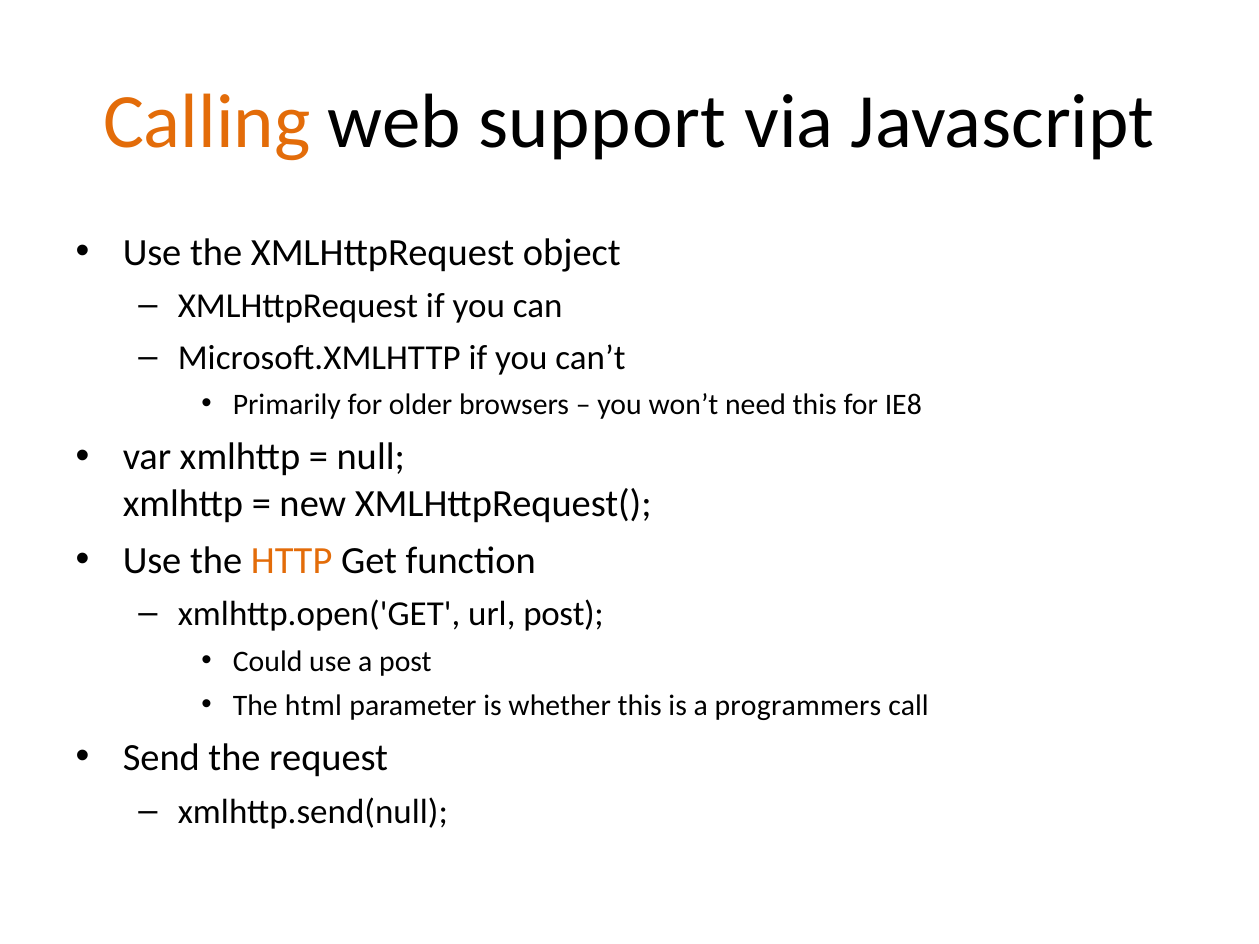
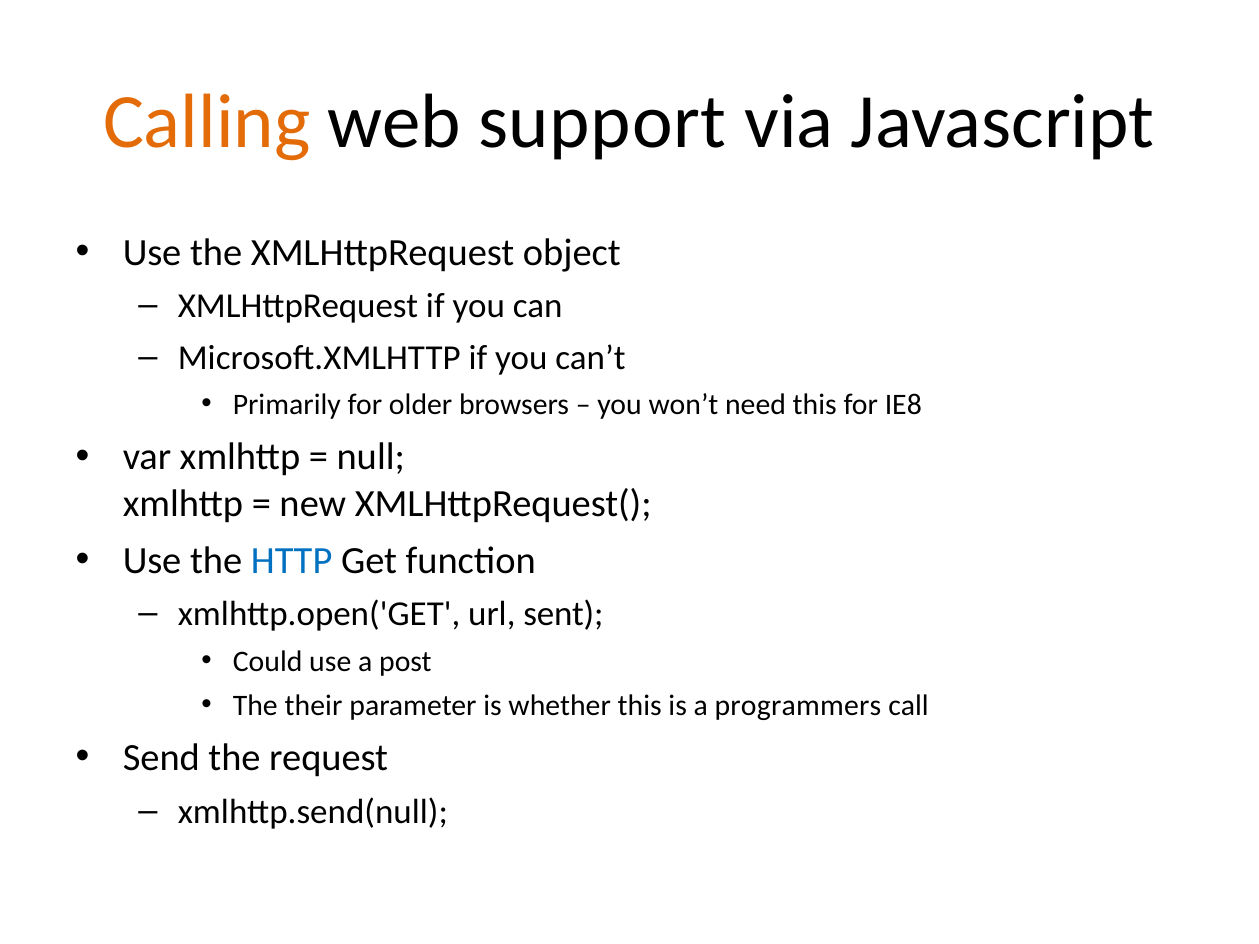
HTTP colour: orange -> blue
url post: post -> sent
html: html -> their
